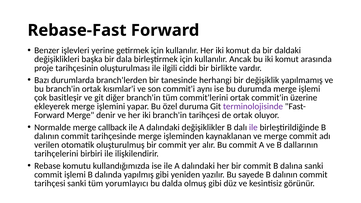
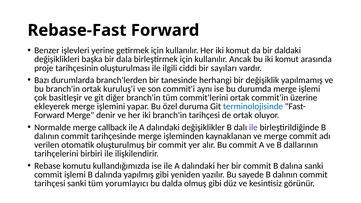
birlikte: birlikte -> sayıları
kısımlar'i: kısımlar'i -> kuruluş'i
terminolojisinde colour: purple -> blue
